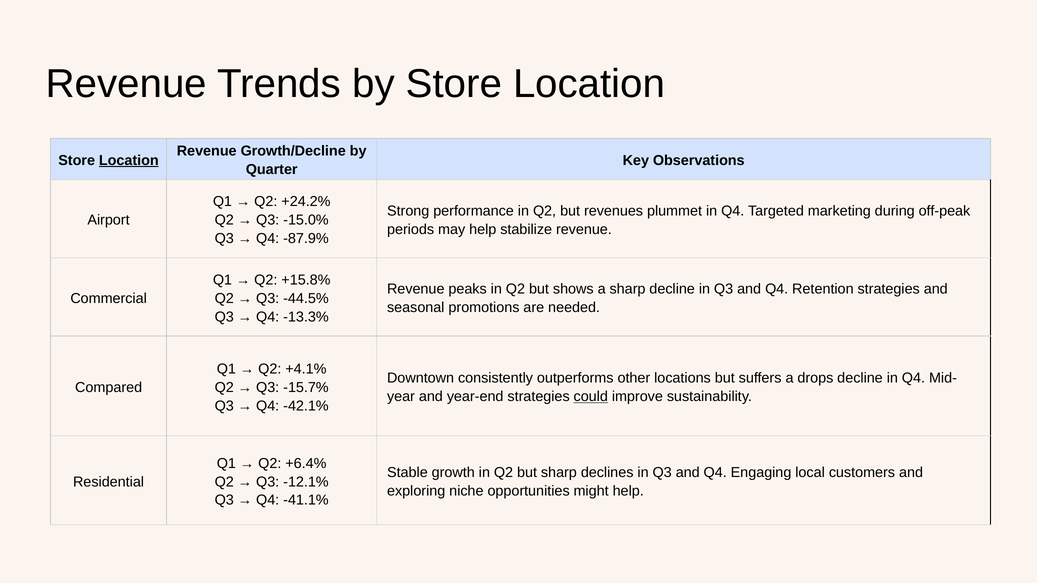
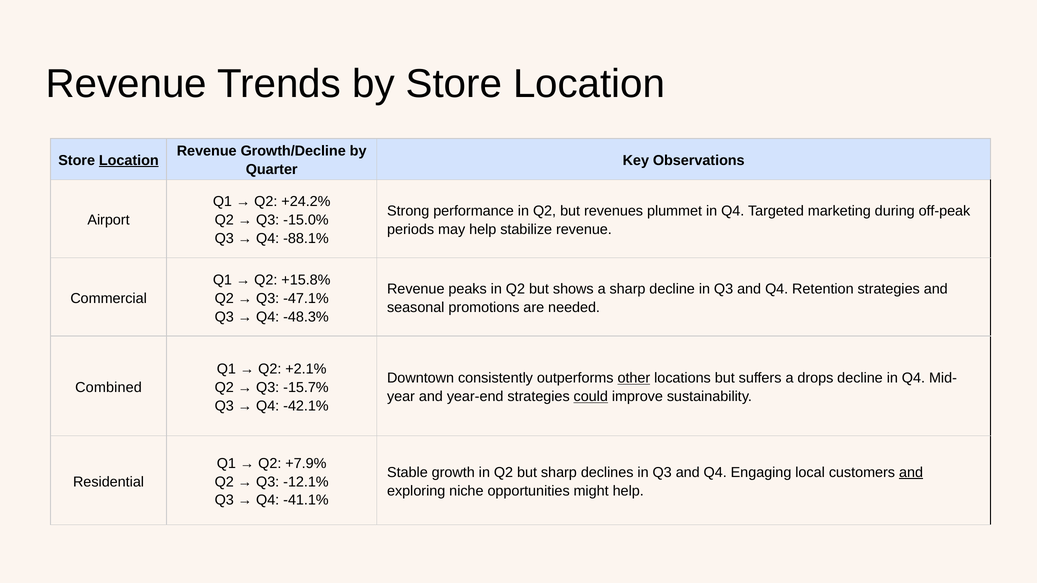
-87.9%: -87.9% -> -88.1%
-44.5%: -44.5% -> -47.1%
-13.3%: -13.3% -> -48.3%
+4.1%: +4.1% -> +2.1%
other underline: none -> present
Compared: Compared -> Combined
+6.4%: +6.4% -> +7.9%
and at (911, 473) underline: none -> present
